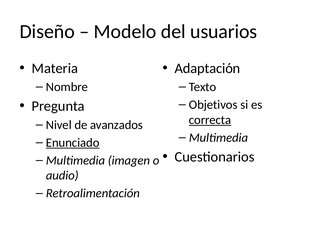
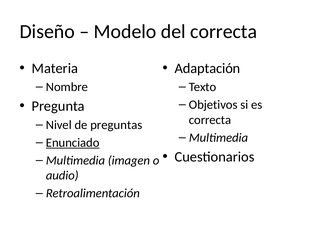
del usuarios: usuarios -> correcta
correcta at (210, 120) underline: present -> none
avanzados: avanzados -> preguntas
